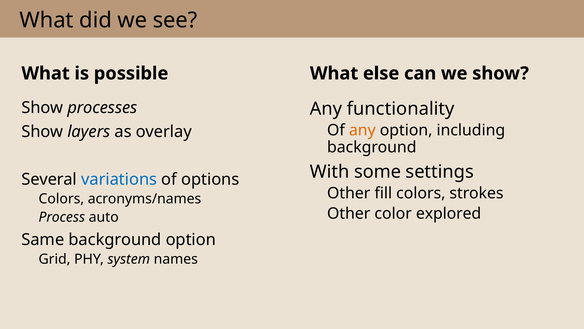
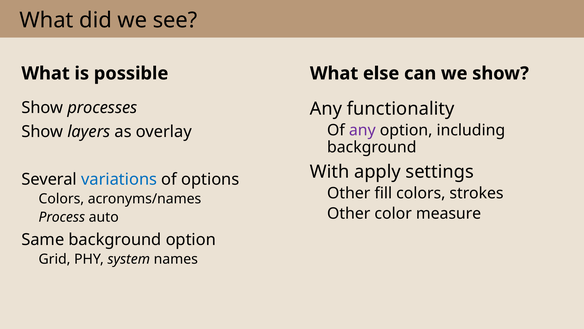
any at (362, 130) colour: orange -> purple
some: some -> apply
explored: explored -> measure
